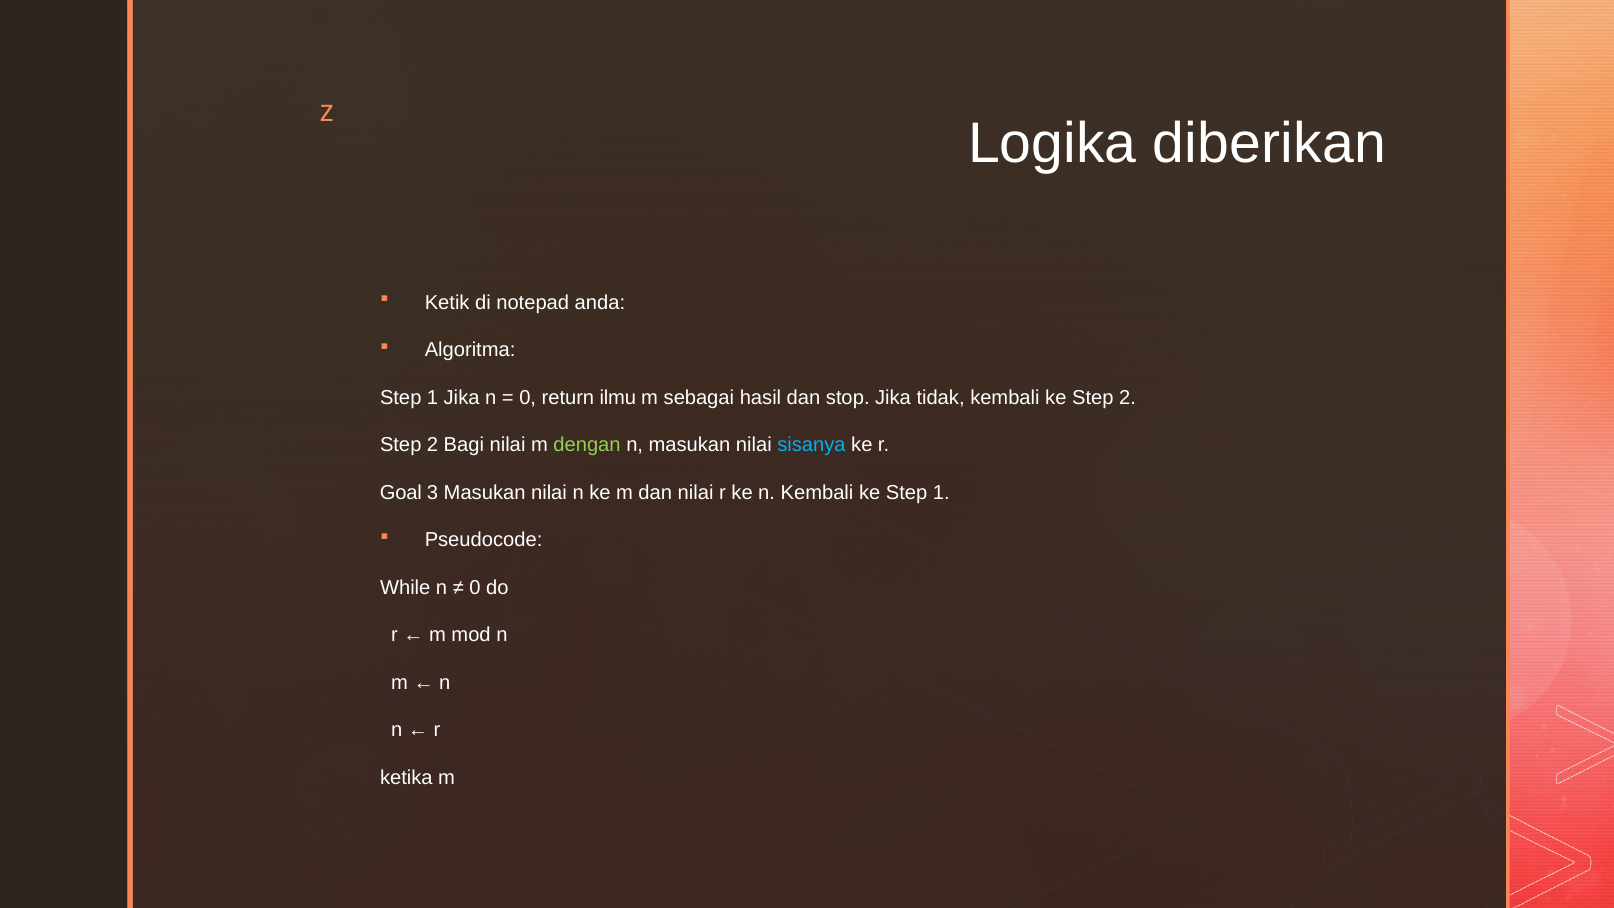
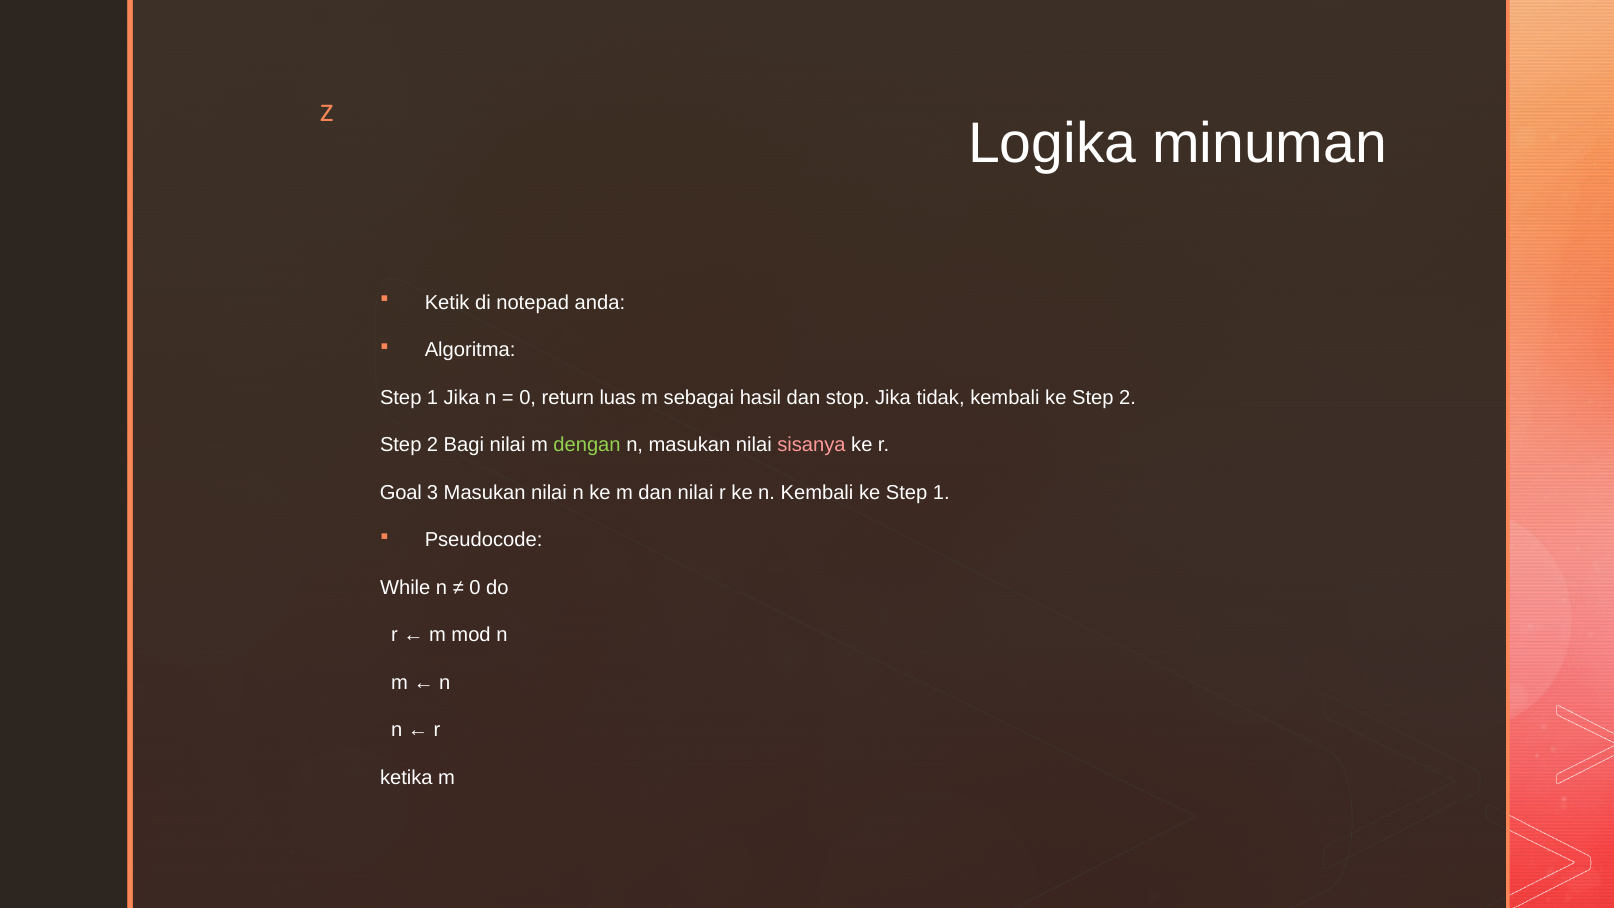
diberikan: diberikan -> minuman
ilmu: ilmu -> luas
sisanya colour: light blue -> pink
